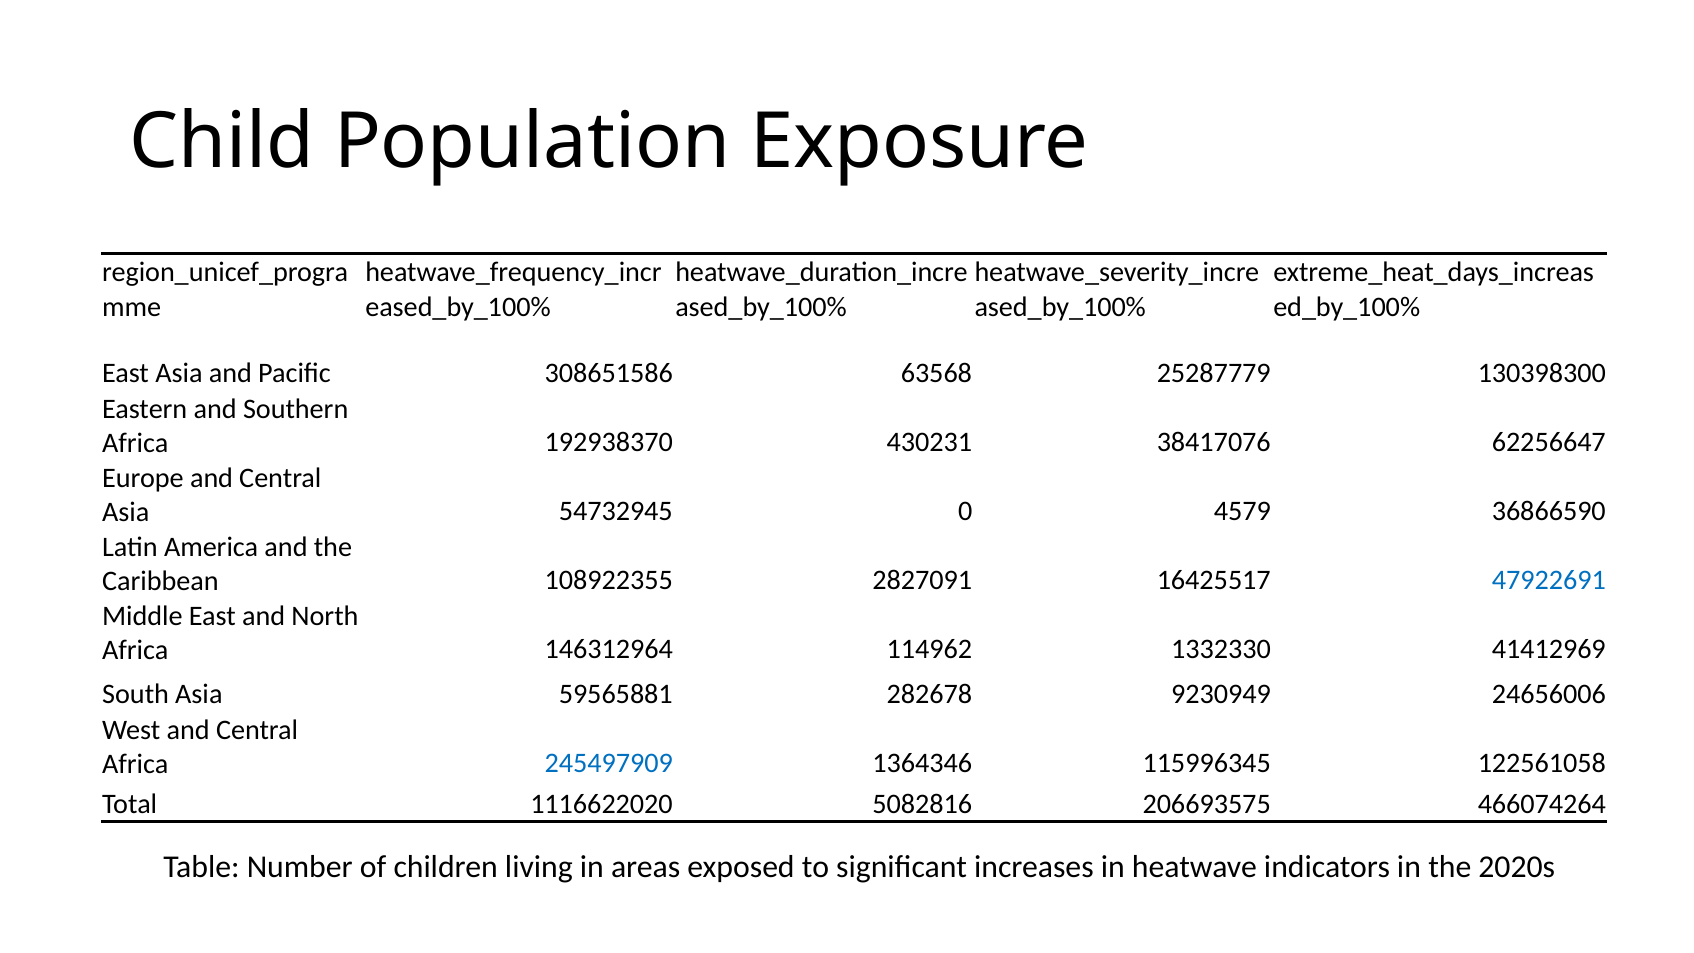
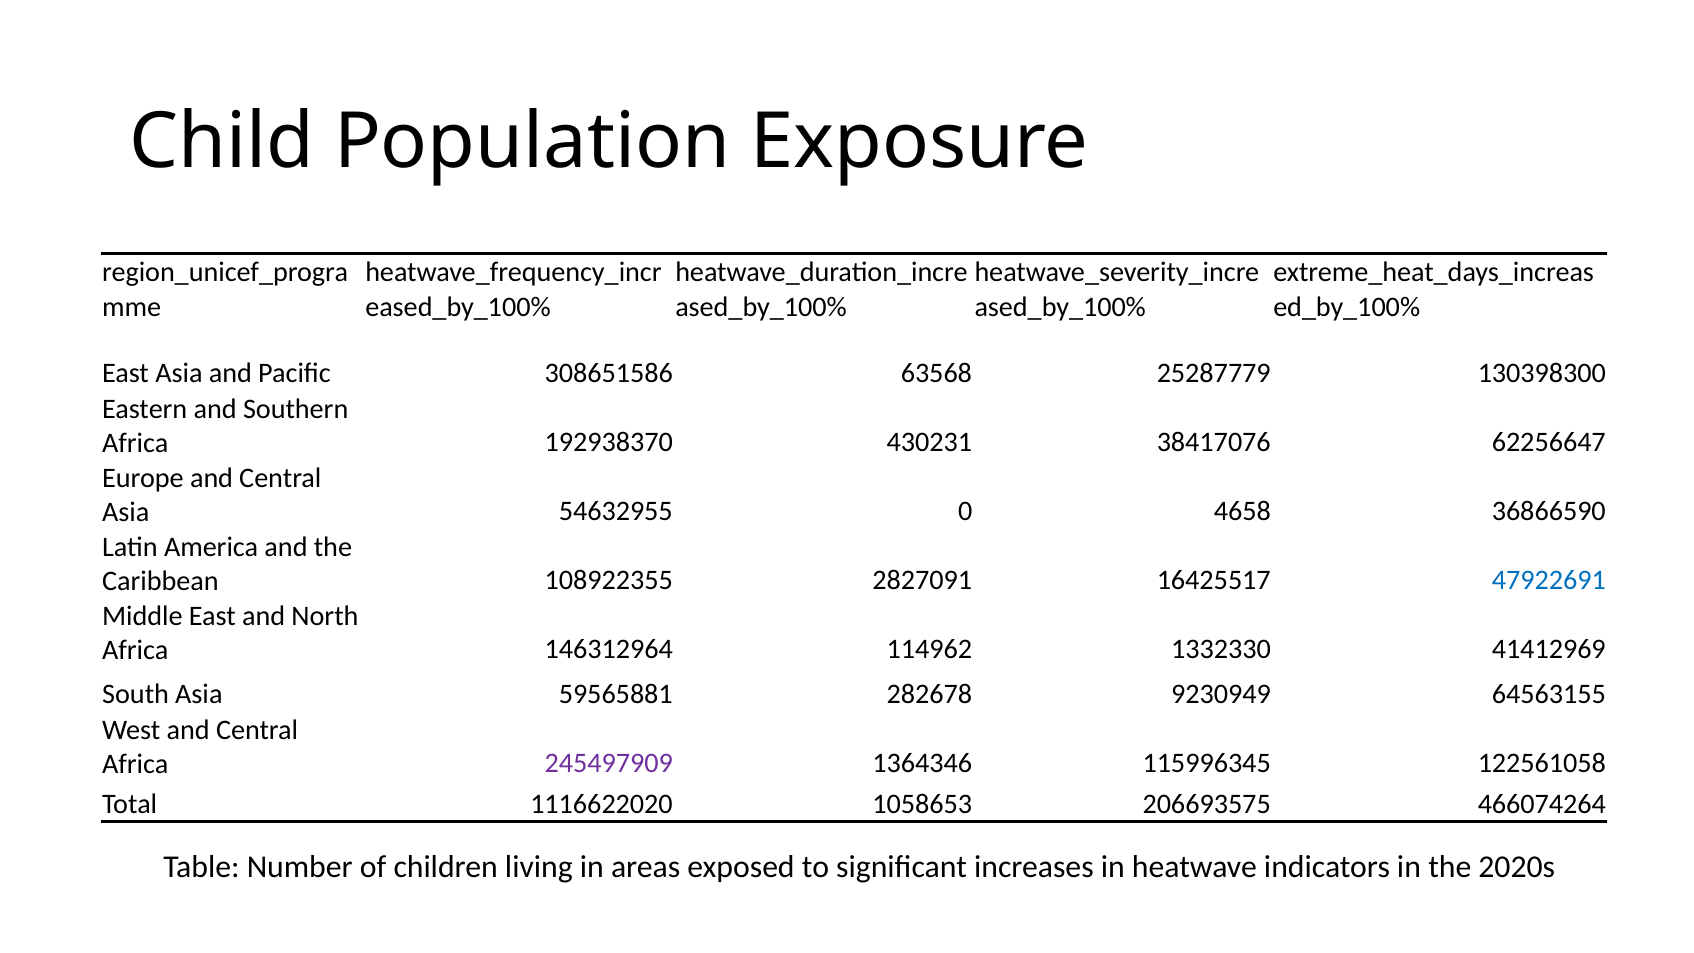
54732945: 54732945 -> 54632955
4579: 4579 -> 4658
24656006: 24656006 -> 64563155
245497909 colour: blue -> purple
5082816: 5082816 -> 1058653
